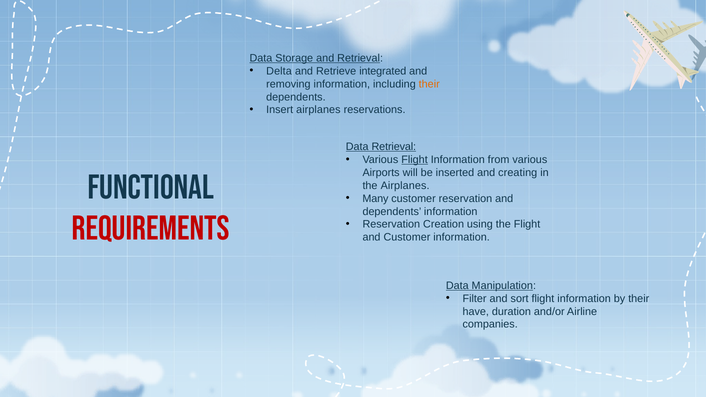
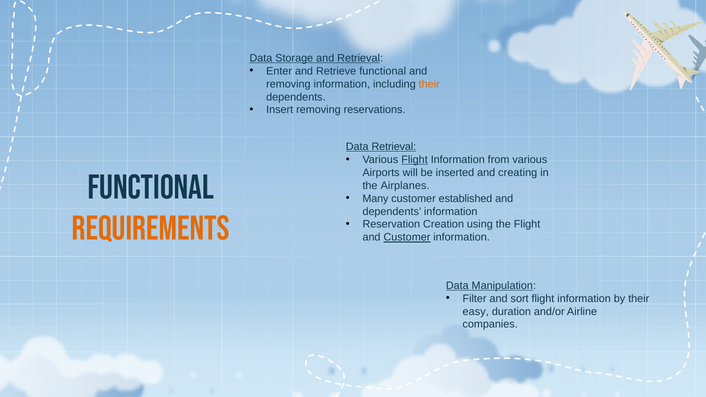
Delta: Delta -> Enter
Retrieve integrated: integrated -> functional
Insert airplanes: airplanes -> removing
customer reservation: reservation -> established
Requirements colour: red -> orange
Customer at (407, 237) underline: none -> present
have: have -> easy
